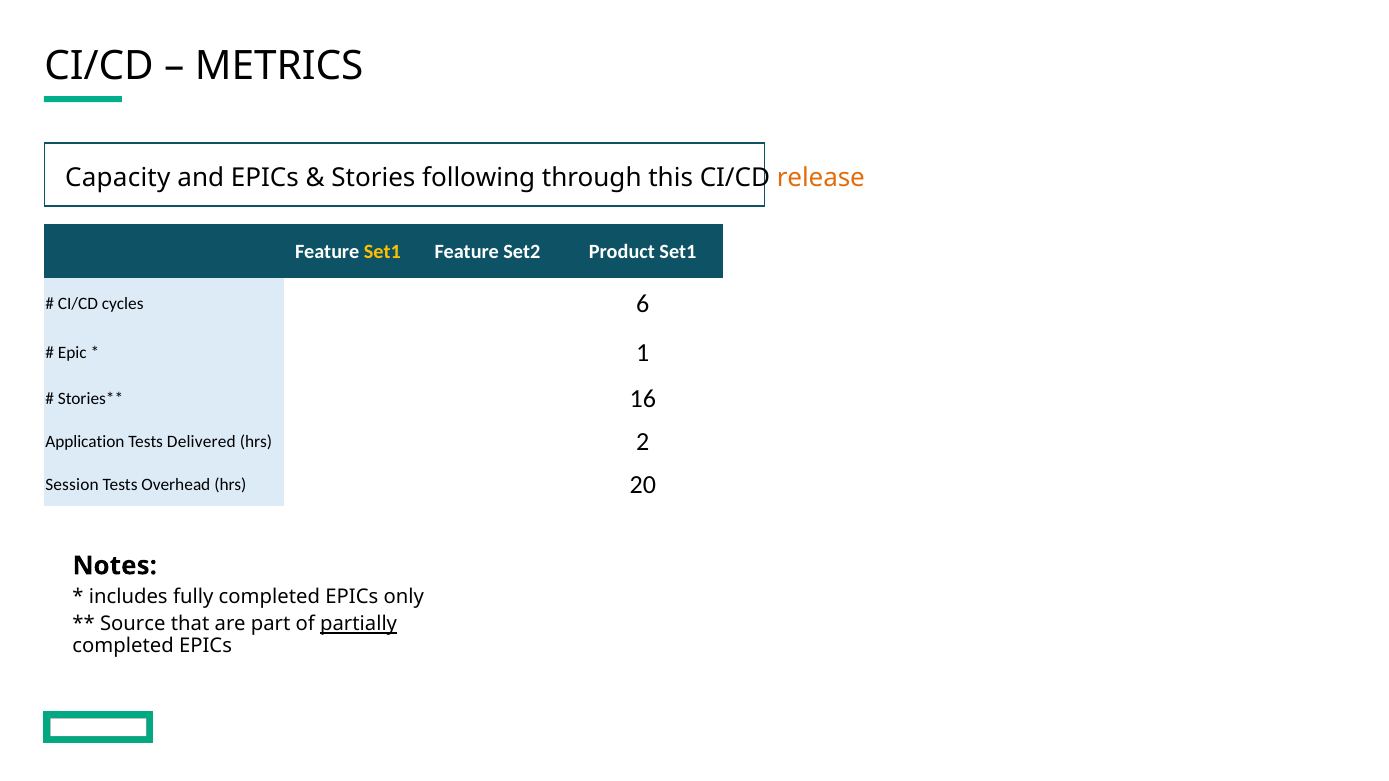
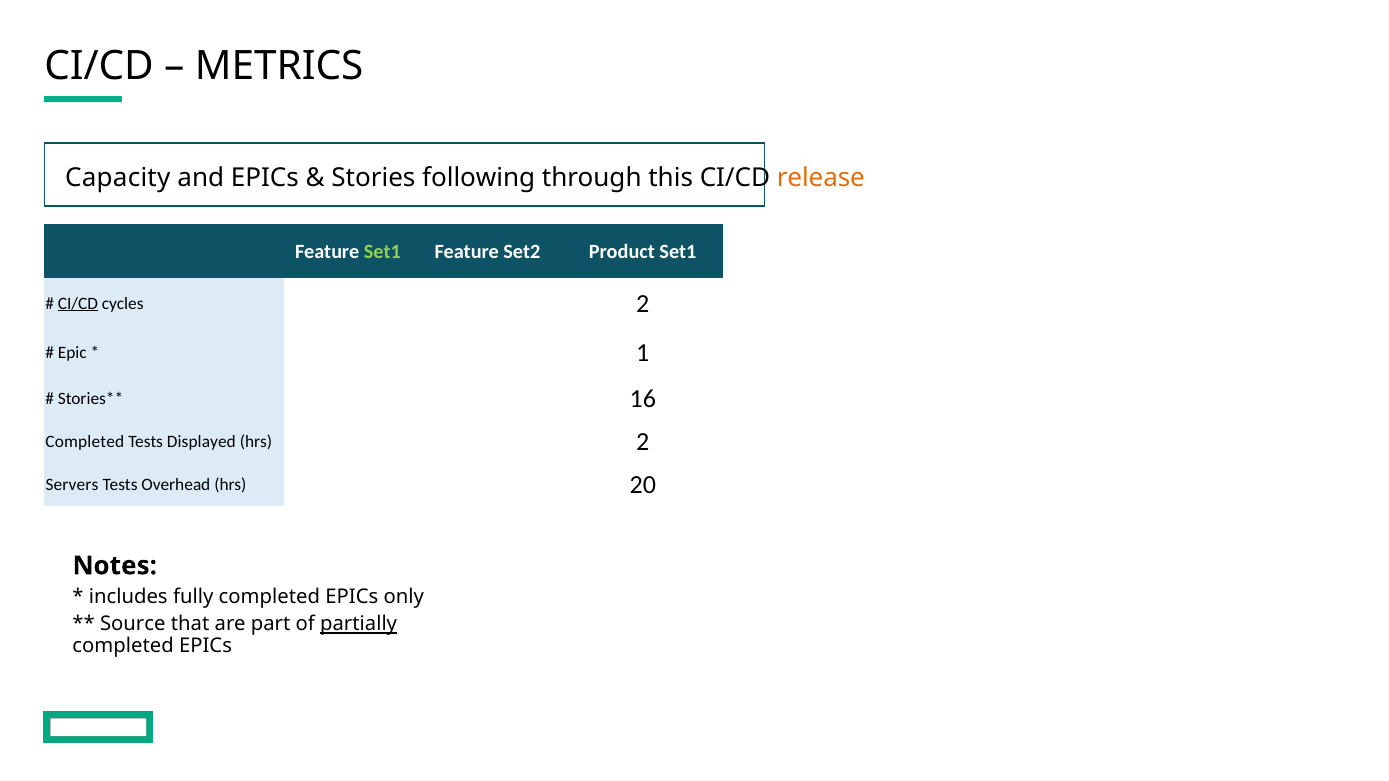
Set1 at (382, 252) colour: yellow -> light green
CI/CD at (78, 303) underline: none -> present
cycles 6: 6 -> 2
Application at (85, 442): Application -> Completed
Delivered: Delivered -> Displayed
Session: Session -> Servers
